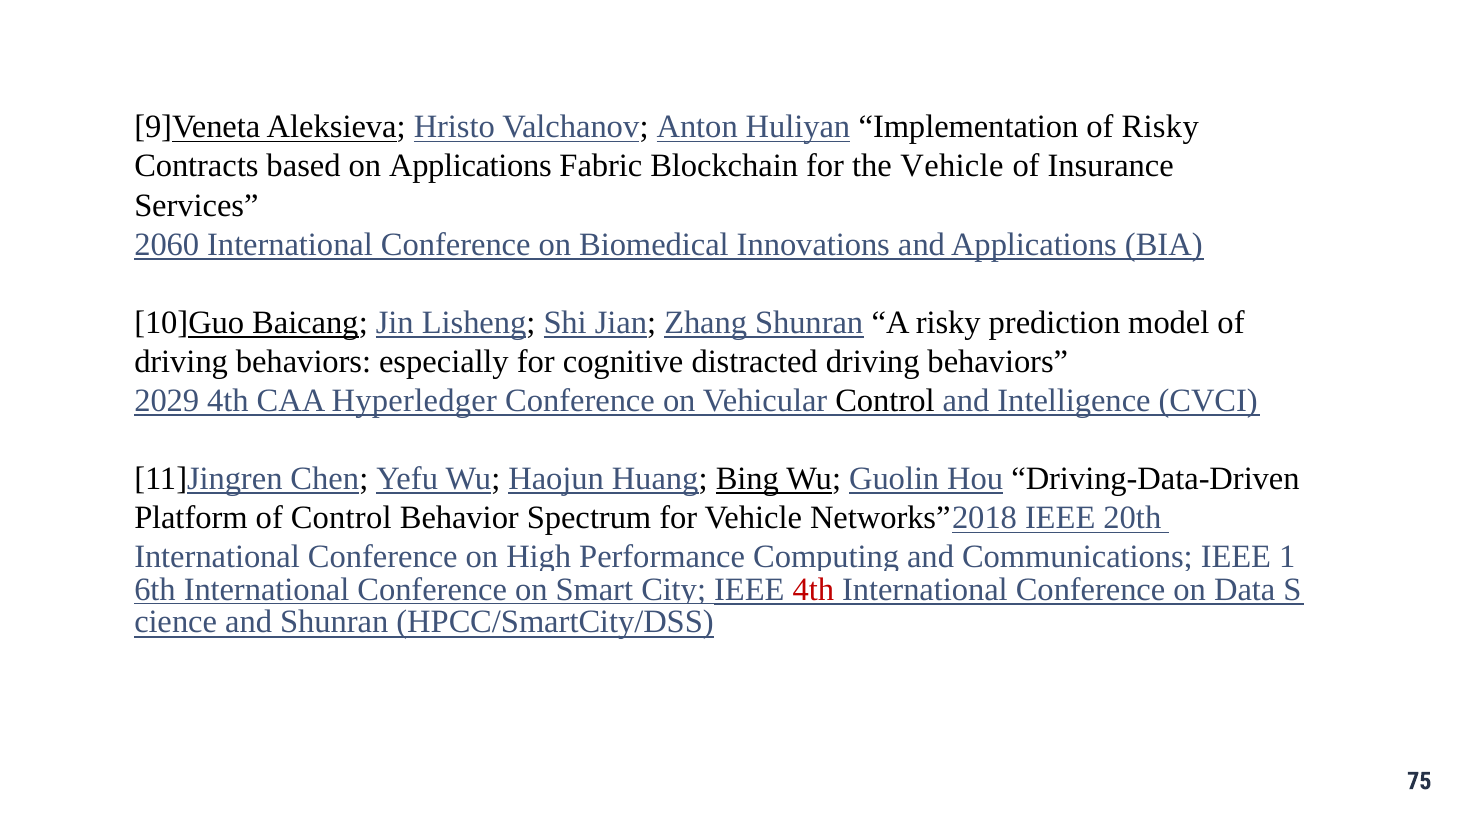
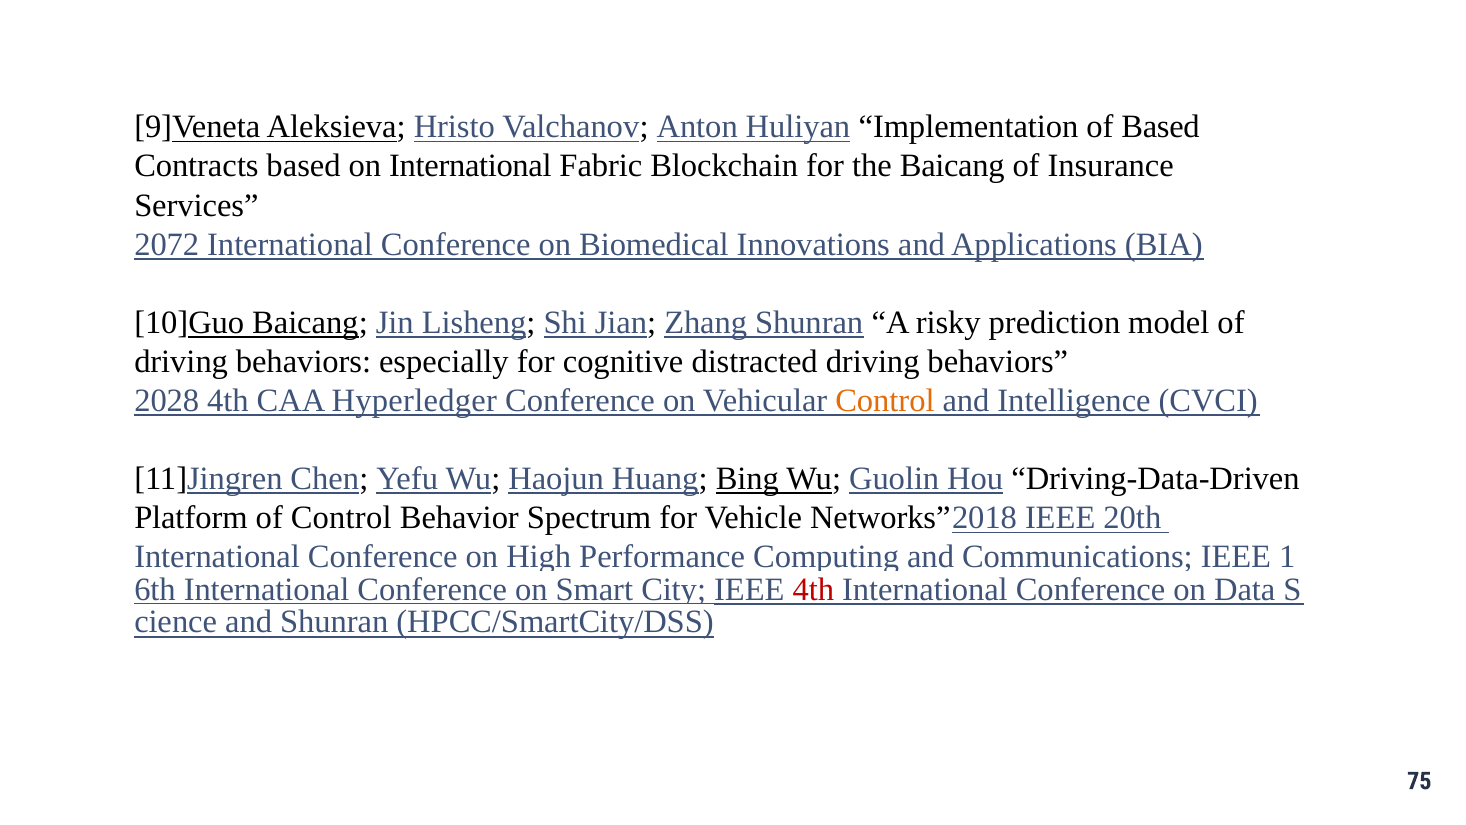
of Risky: Risky -> Based
on Applications: Applications -> International
the Vehicle: Vehicle -> Baicang
2060: 2060 -> 2072
2029: 2029 -> 2028
Control at (885, 401) colour: black -> orange
